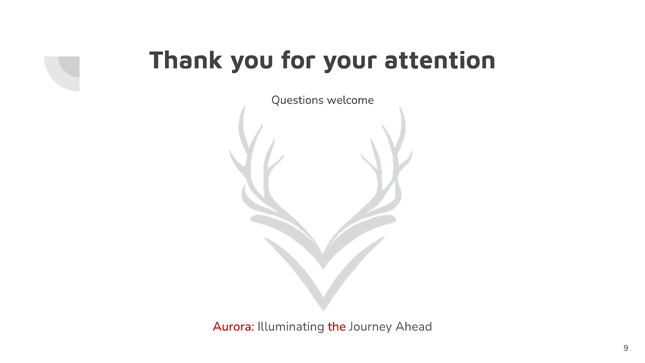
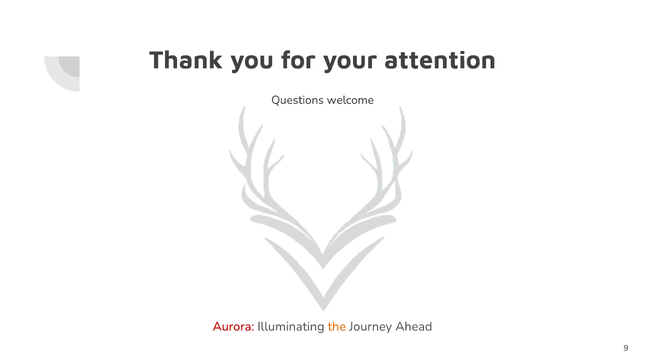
the colour: red -> orange
